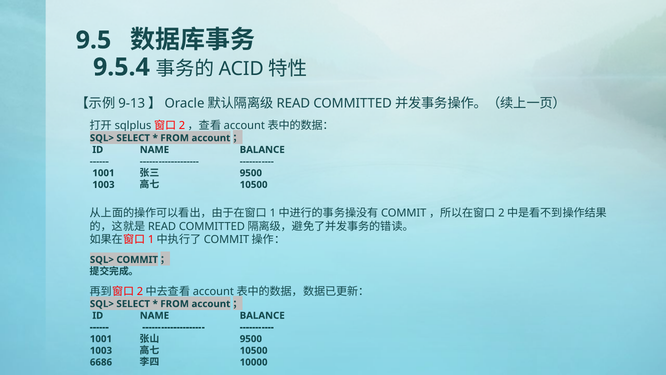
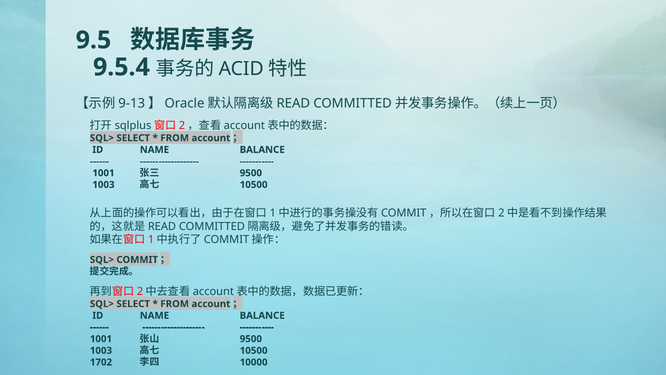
6686: 6686 -> 1702
